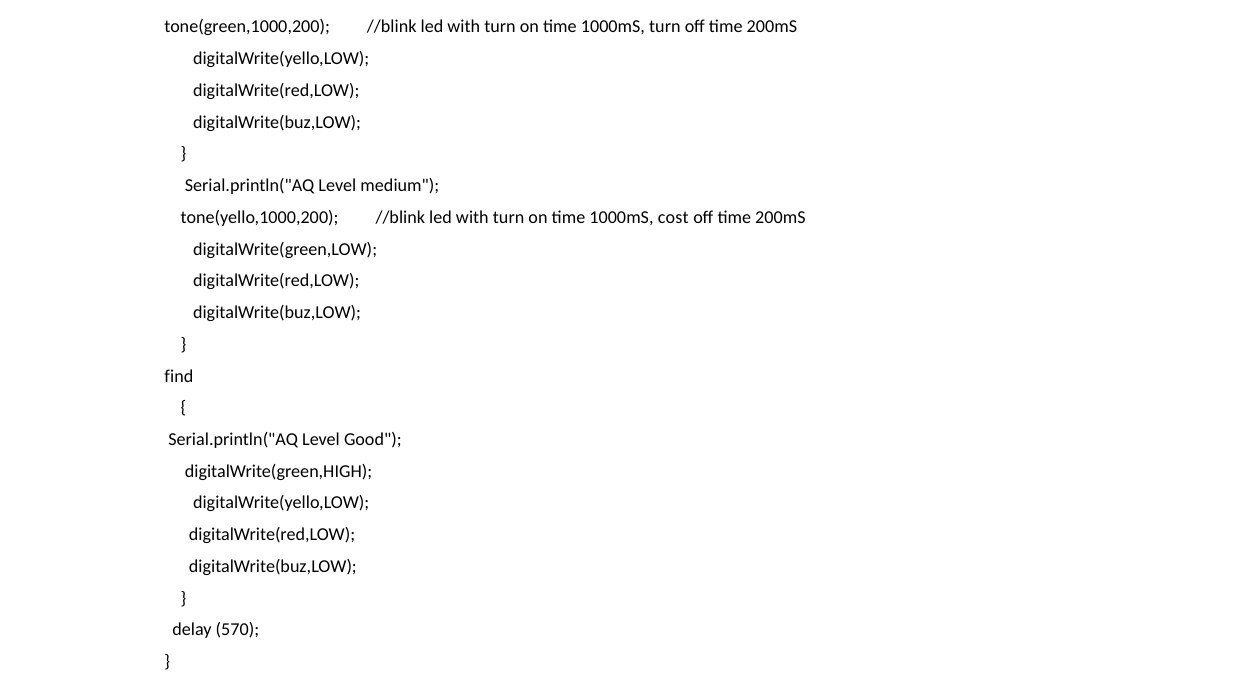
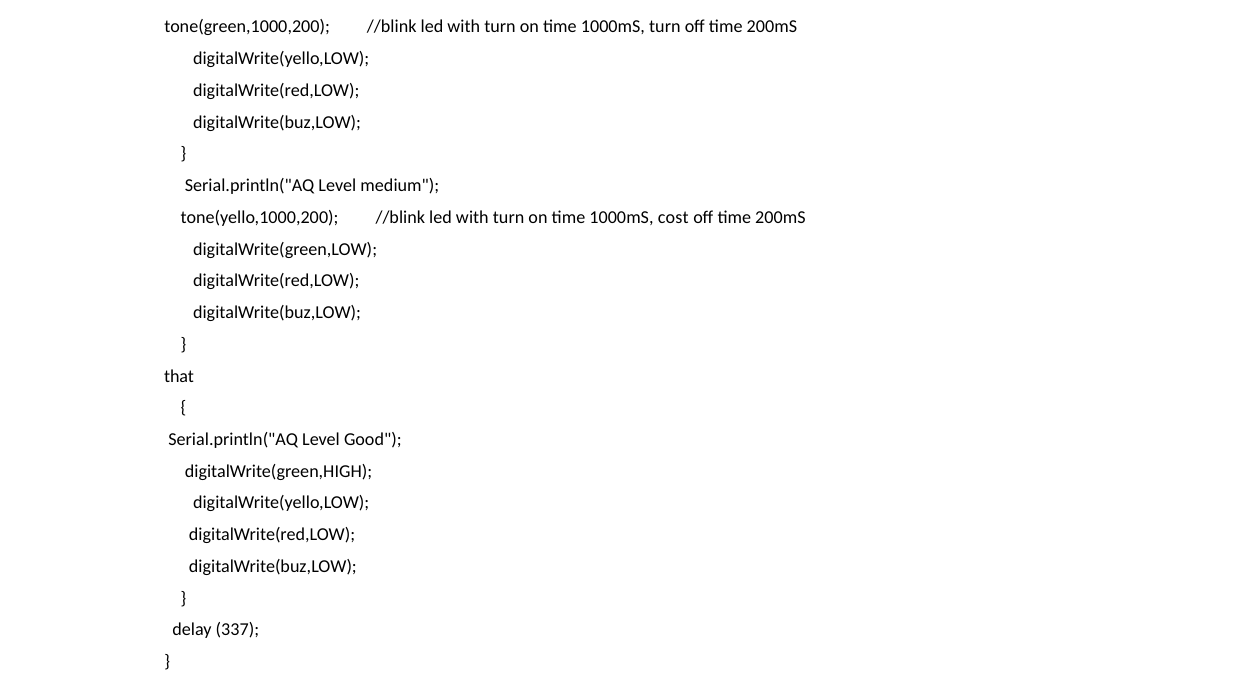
find: find -> that
570: 570 -> 337
